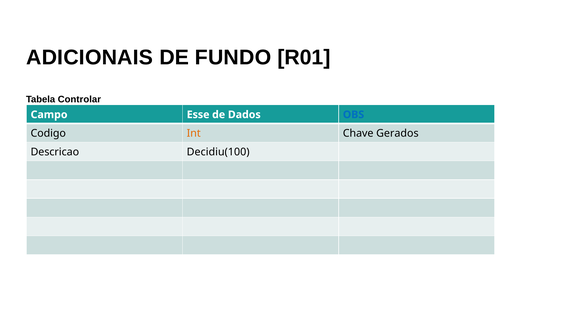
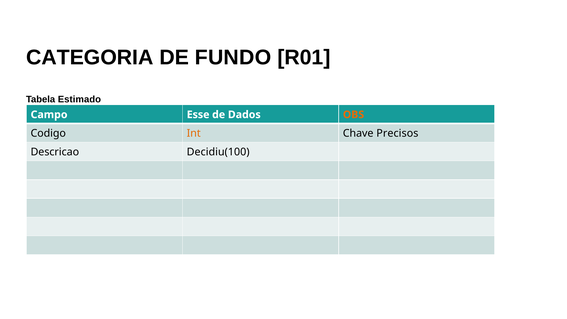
ADICIONAIS: ADICIONAIS -> CATEGORIA
Controlar: Controlar -> Estimado
OBS colour: blue -> orange
Gerados: Gerados -> Precisos
